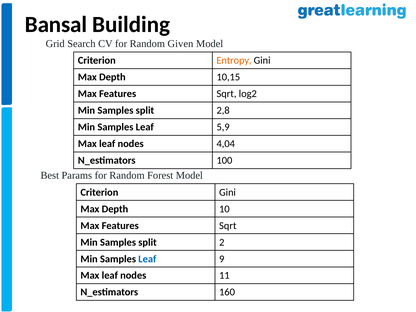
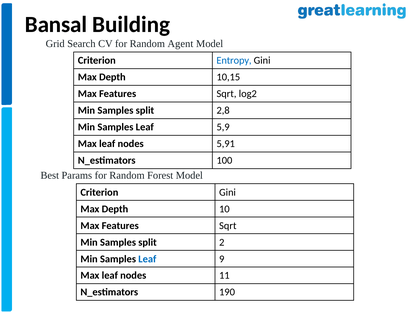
Given: Given -> Agent
Entropy colour: orange -> blue
4,04: 4,04 -> 5,91
160: 160 -> 190
